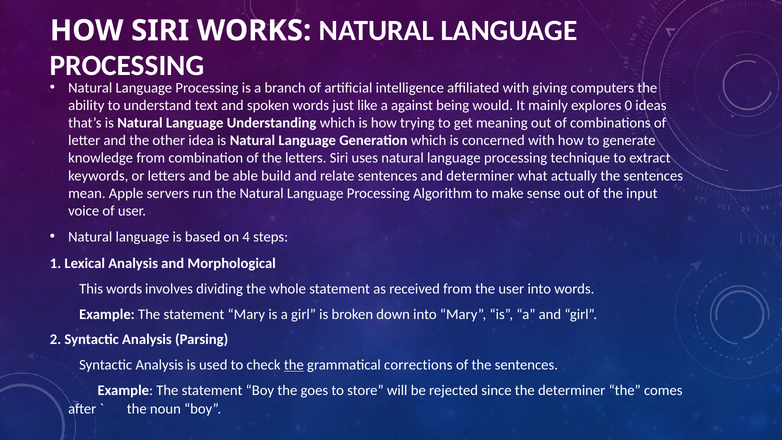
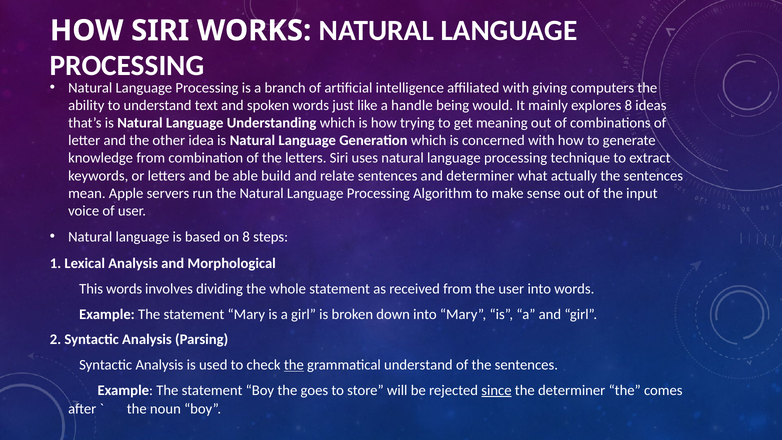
against: against -> handle
explores 0: 0 -> 8
on 4: 4 -> 8
grammatical corrections: corrections -> understand
since underline: none -> present
